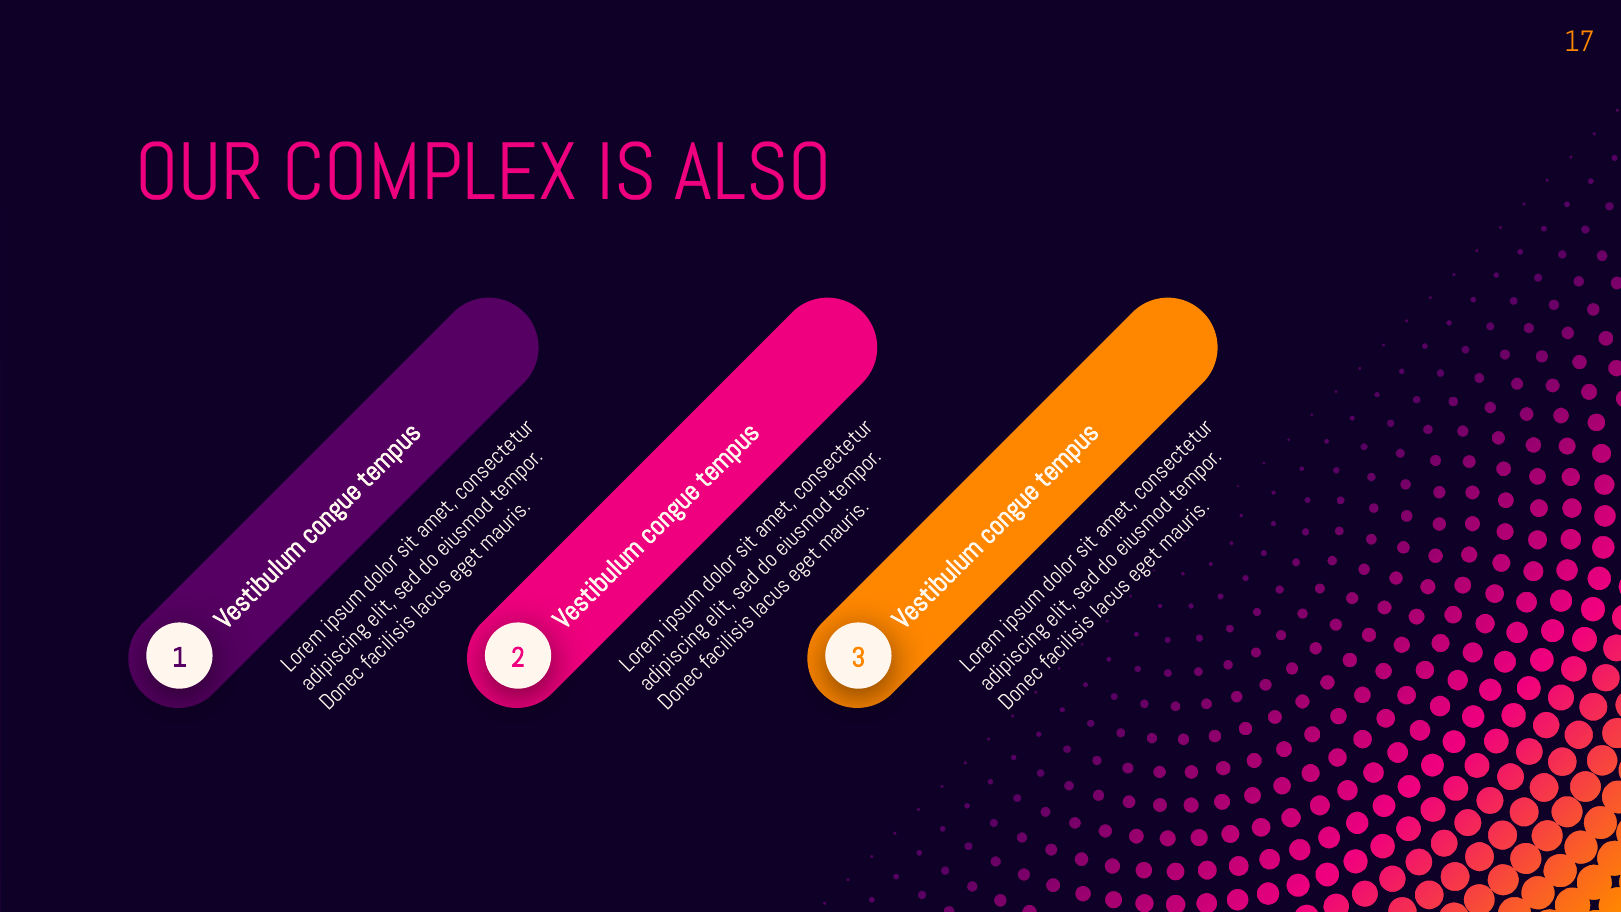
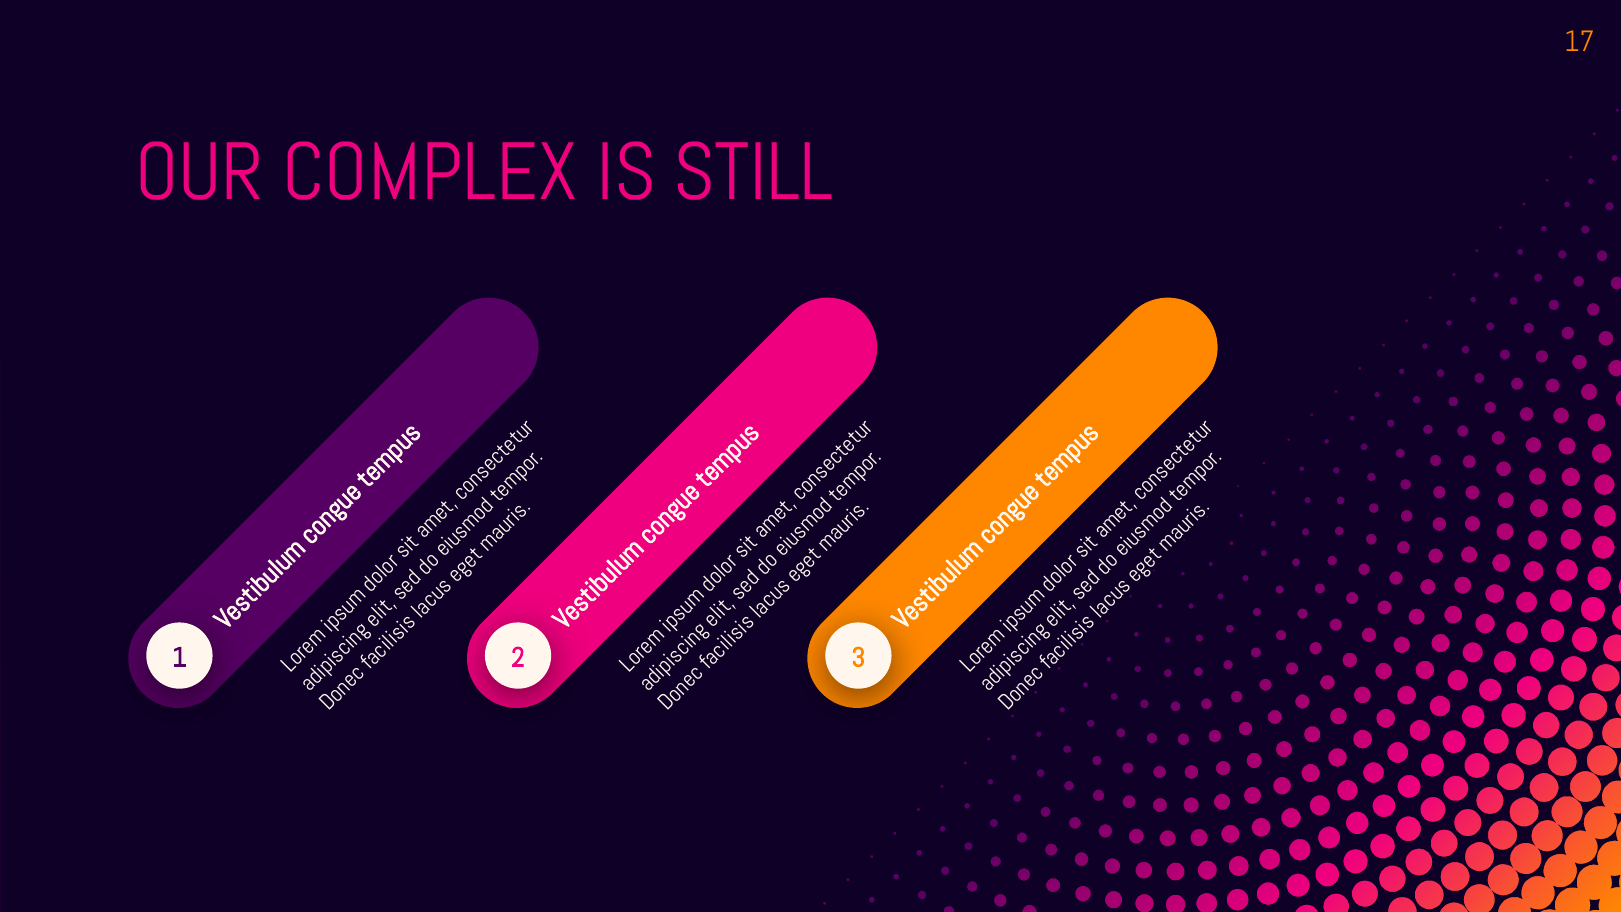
ALSO: ALSO -> STILL
